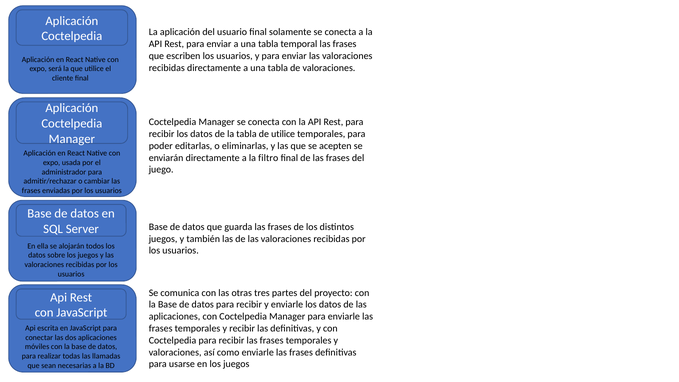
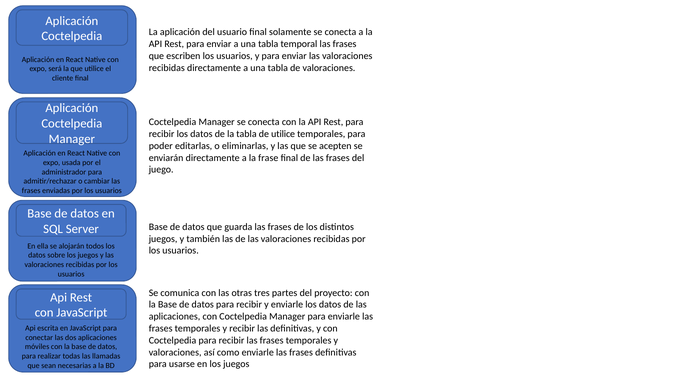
filtro: filtro -> frase
